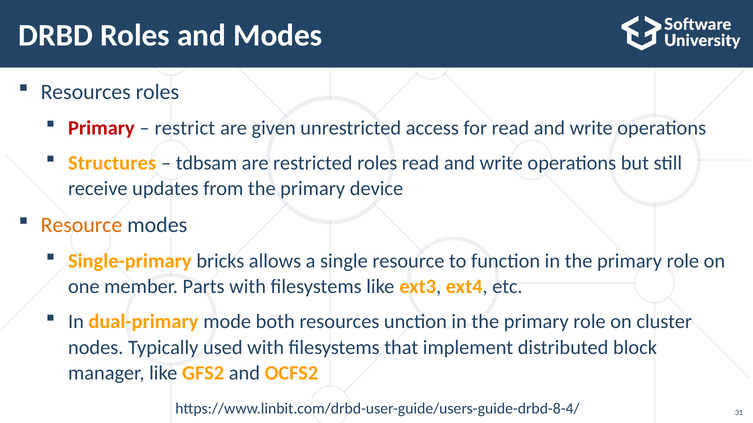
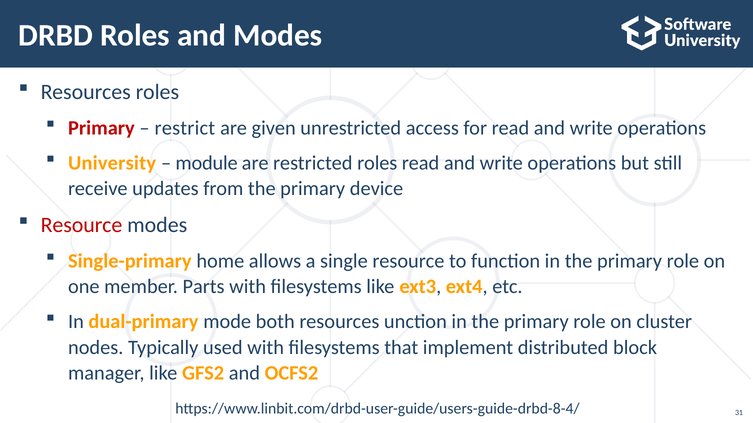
Structures: Structures -> University
tdbsam: tdbsam -> module
Resource at (82, 225) colour: orange -> red
bricks: bricks -> home
